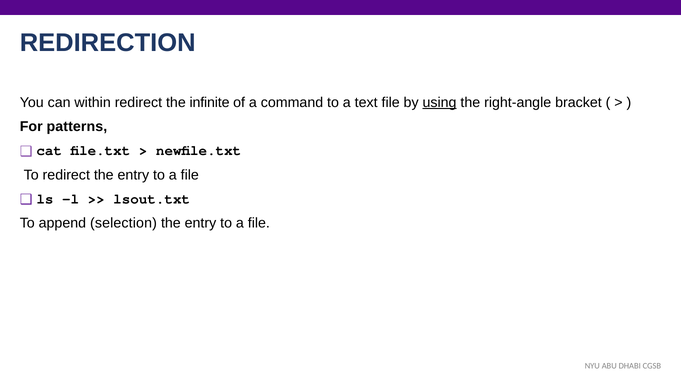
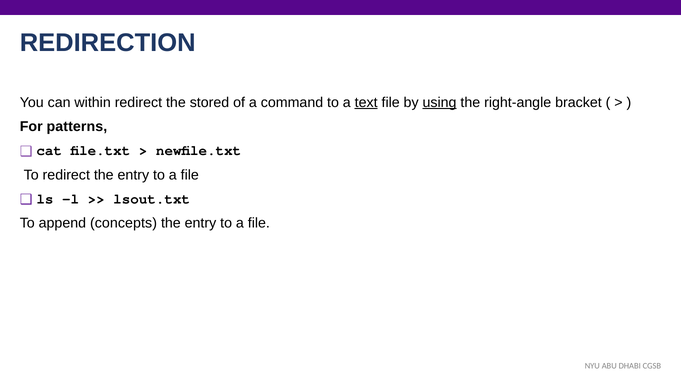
infinite: infinite -> stored
text underline: none -> present
selection: selection -> concepts
